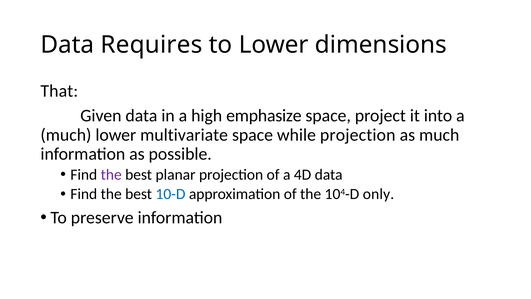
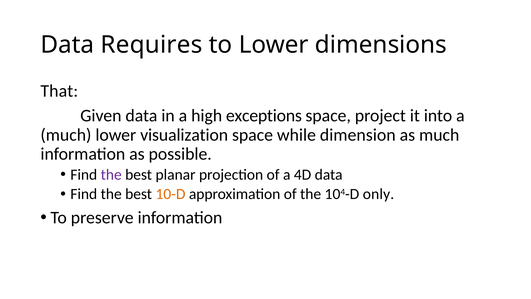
emphasize: emphasize -> exceptions
multivariate: multivariate -> visualization
while projection: projection -> dimension
10-D colour: blue -> orange
